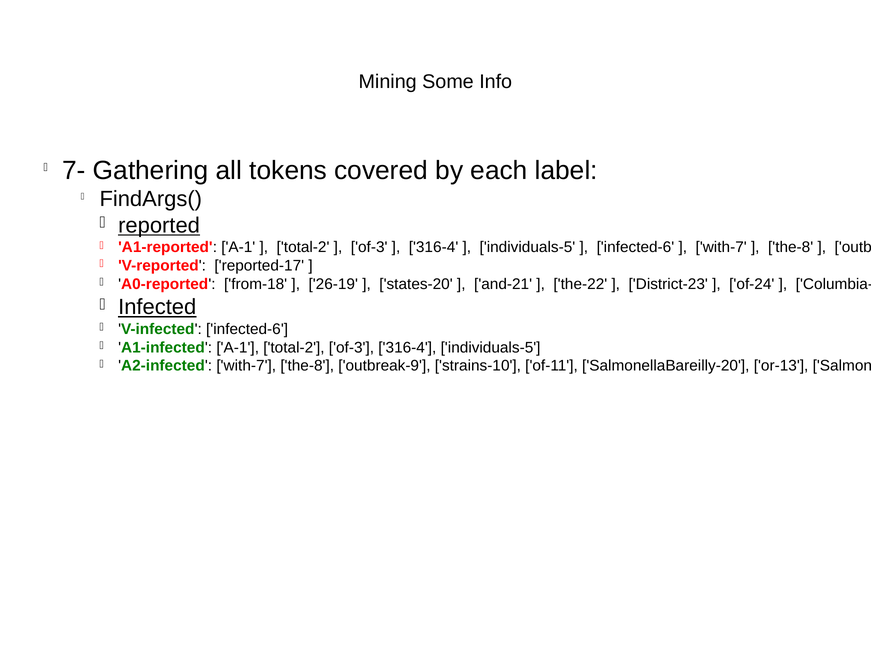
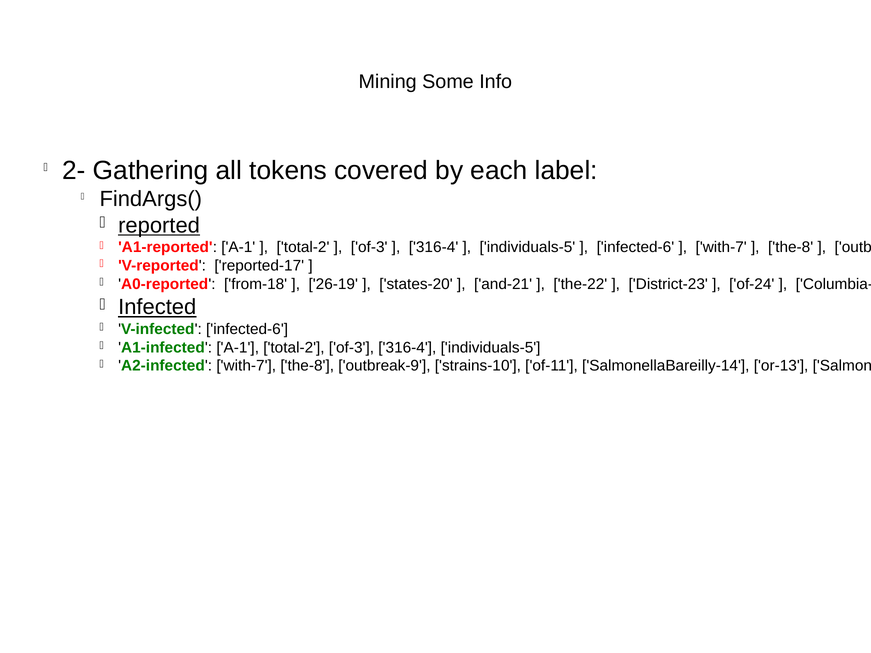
7-: 7- -> 2-
SalmonellaBareilly-20: SalmonellaBareilly-20 -> SalmonellaBareilly-14
